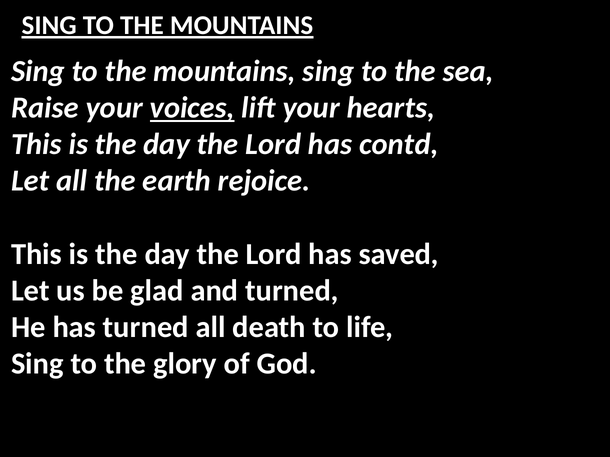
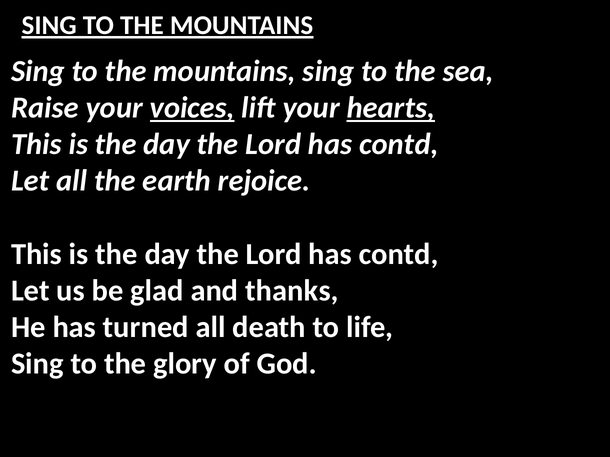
hearts underline: none -> present
saved at (399, 254): saved -> contd
and turned: turned -> thanks
